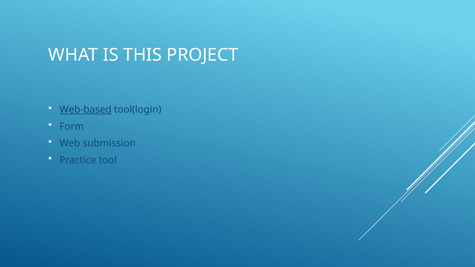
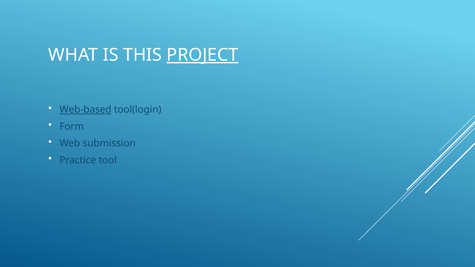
PROJECT underline: none -> present
